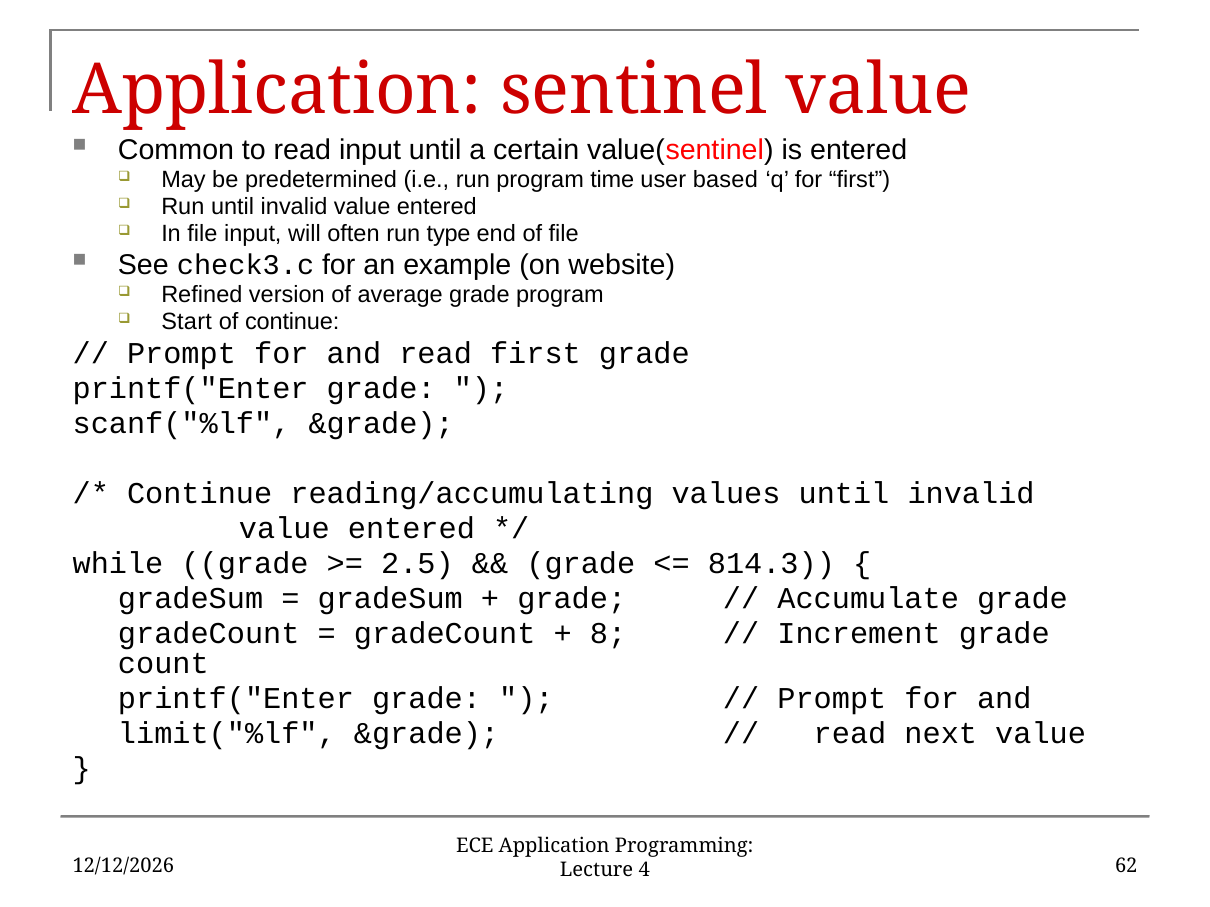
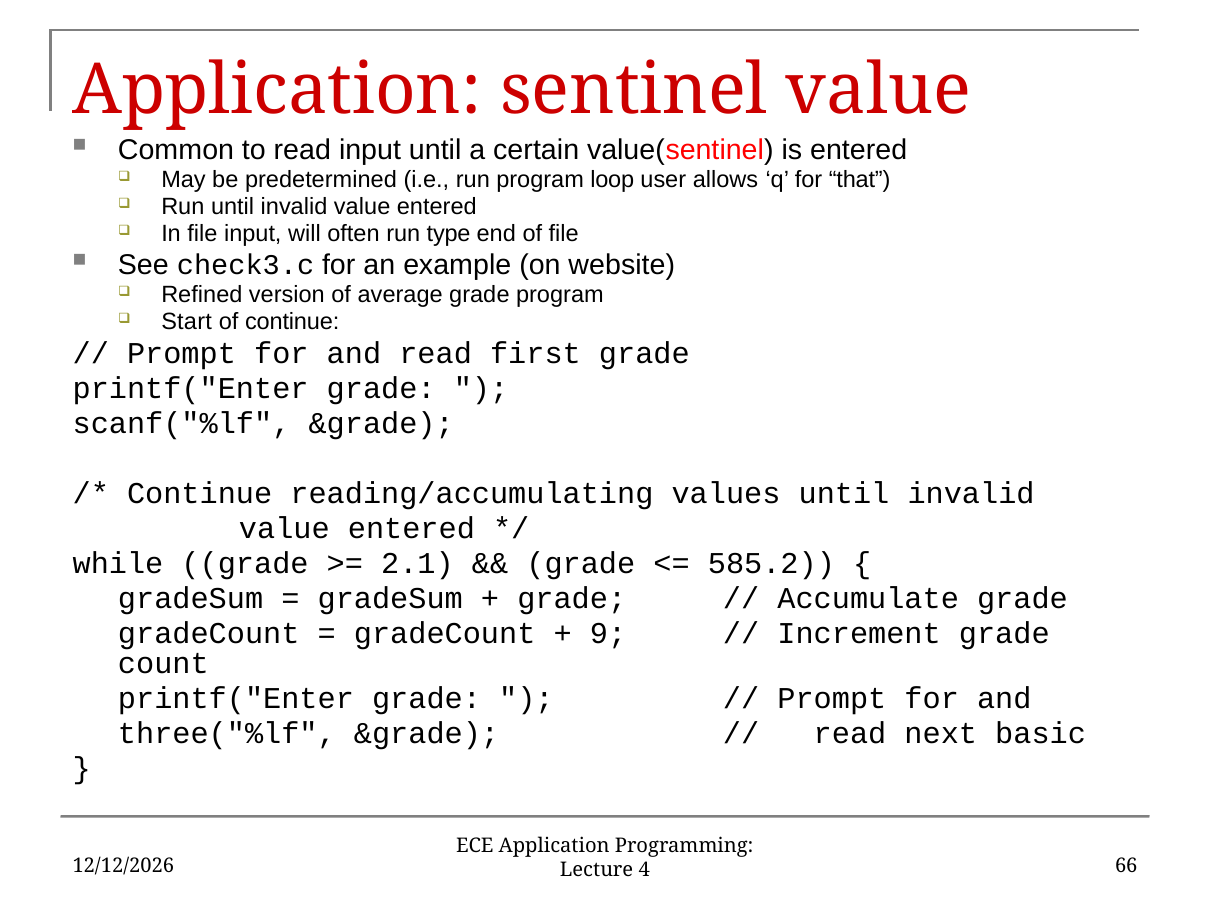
time: time -> loop
based: based -> allows
for first: first -> that
2.5: 2.5 -> 2.1
814.3: 814.3 -> 585.2
8: 8 -> 9
limit("%lf: limit("%lf -> three("%lf
next value: value -> basic
62: 62 -> 66
